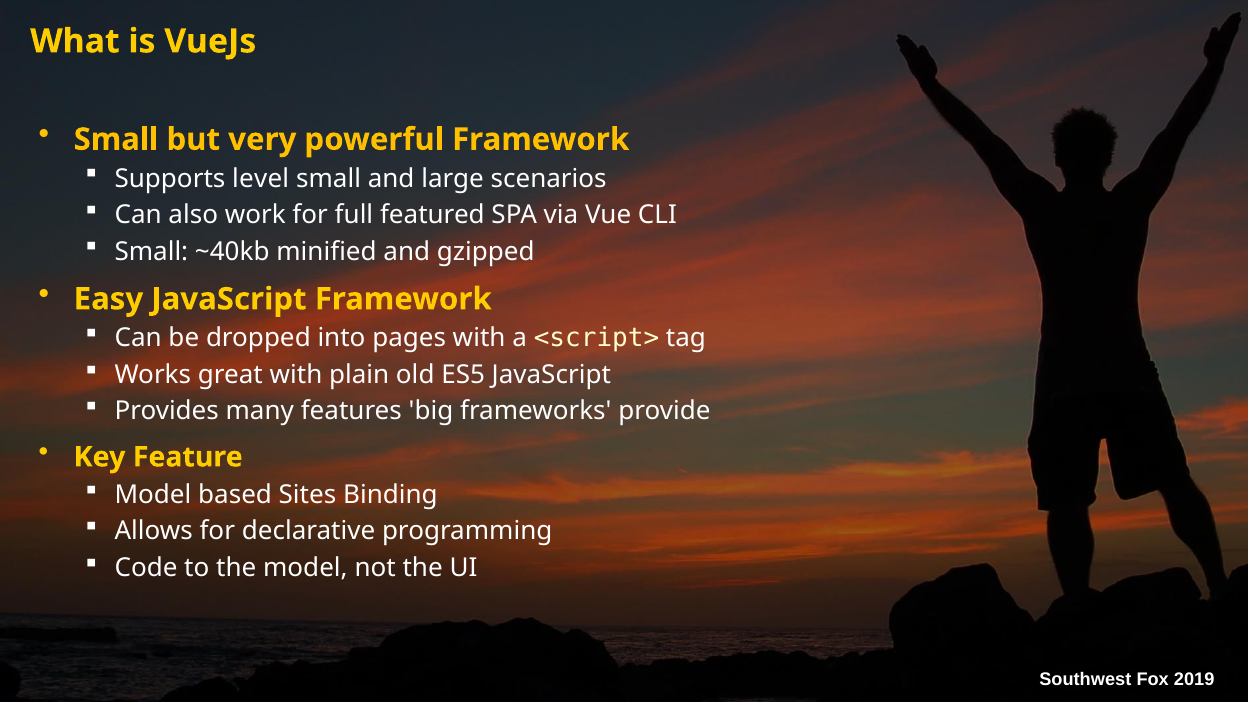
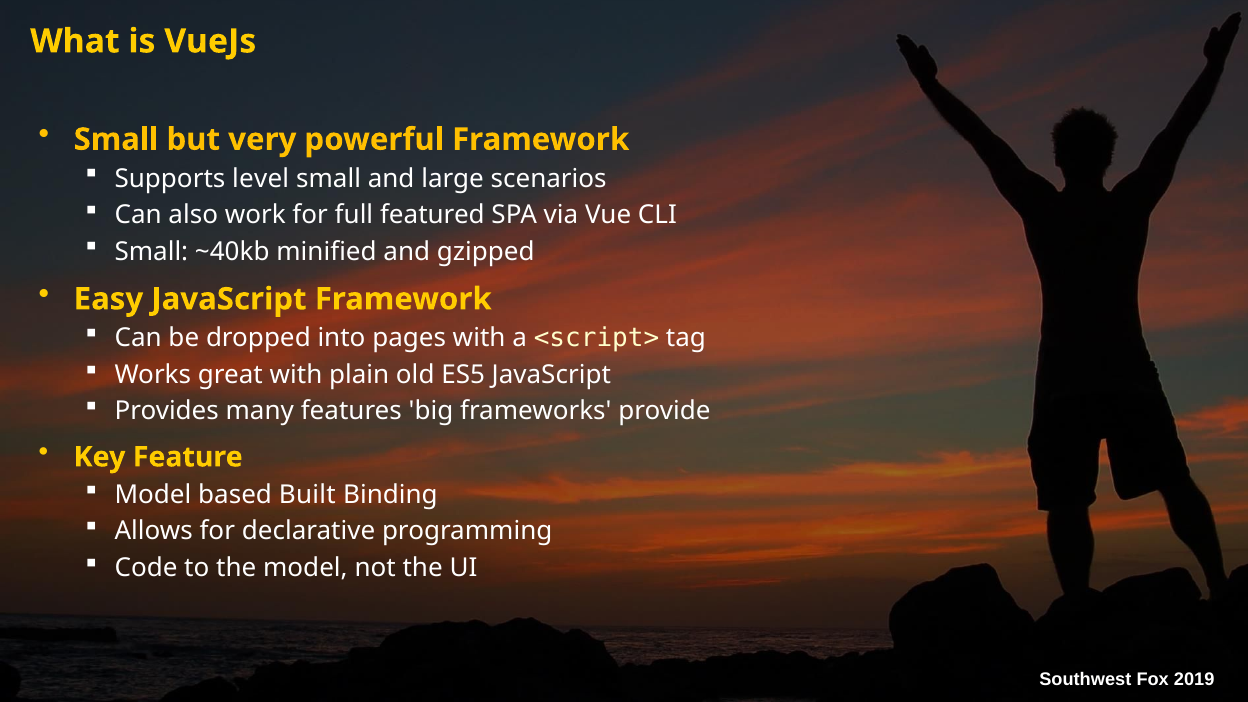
Sites: Sites -> Built
